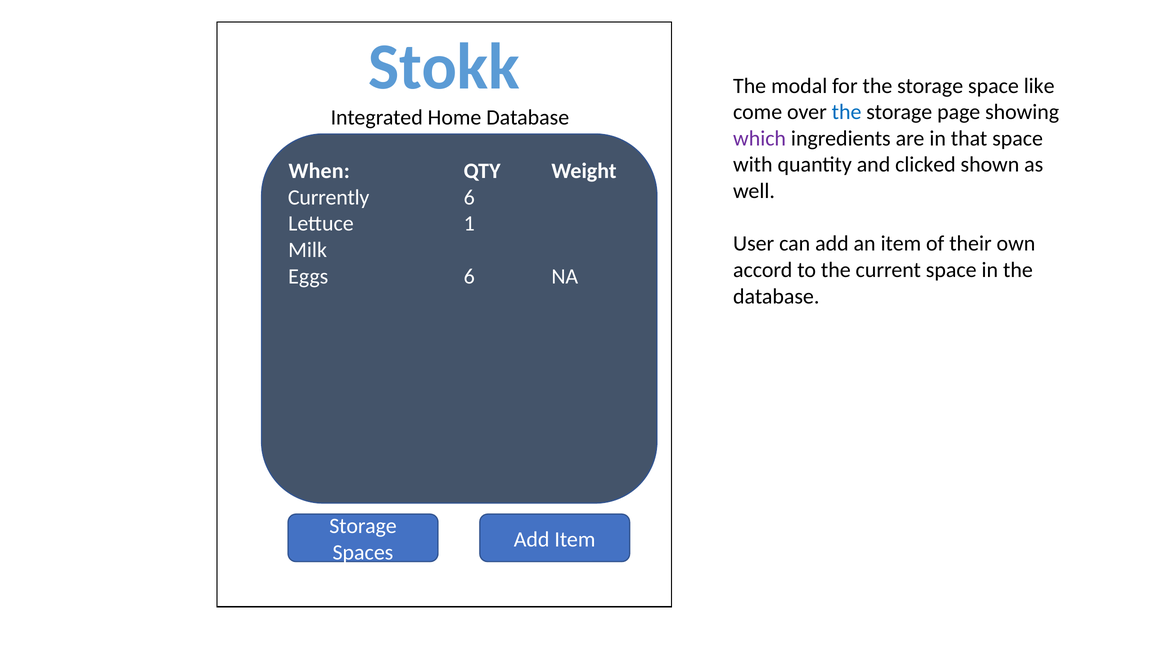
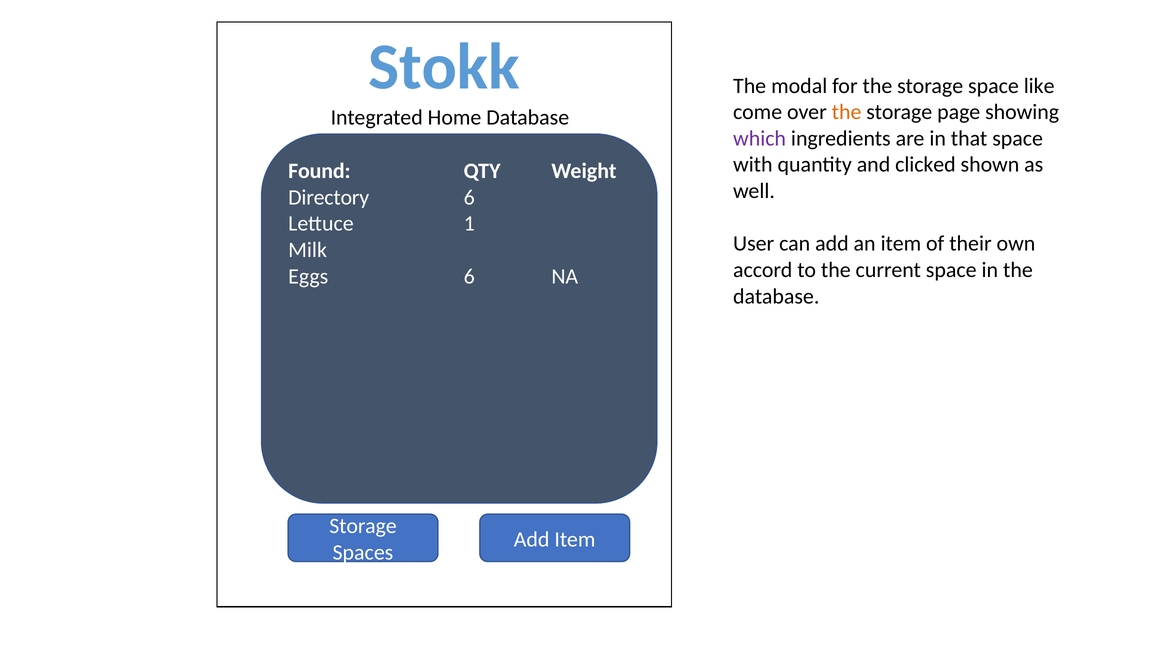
the at (847, 112) colour: blue -> orange
When: When -> Found
Currently: Currently -> Directory
